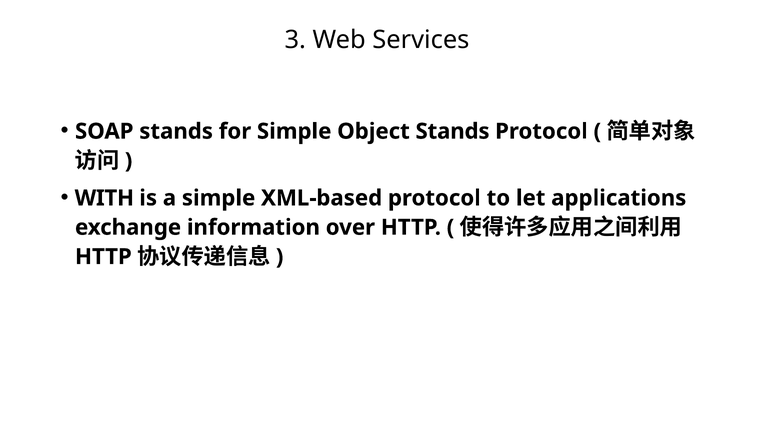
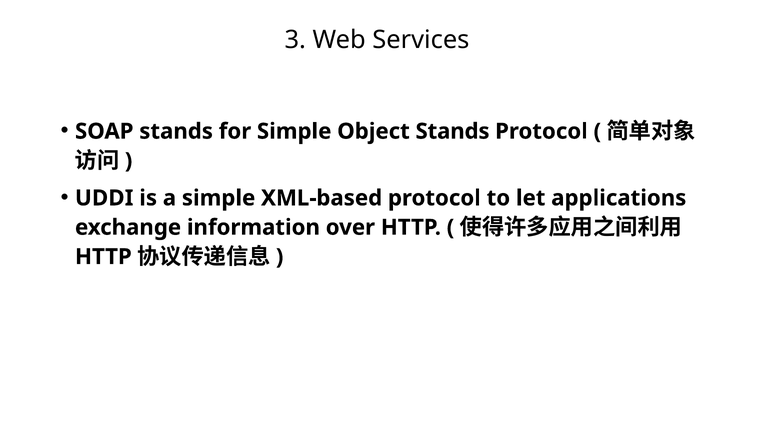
WITH: WITH -> UDDI
